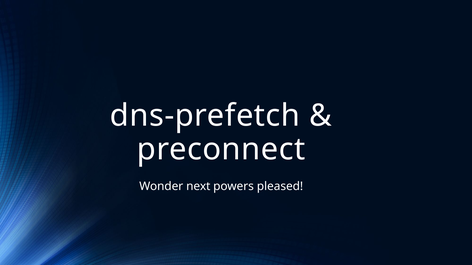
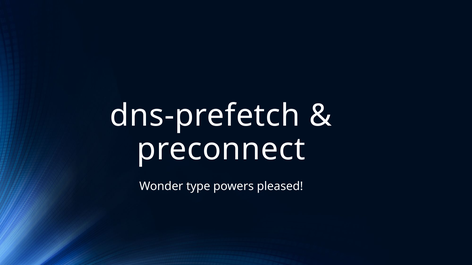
next: next -> type
